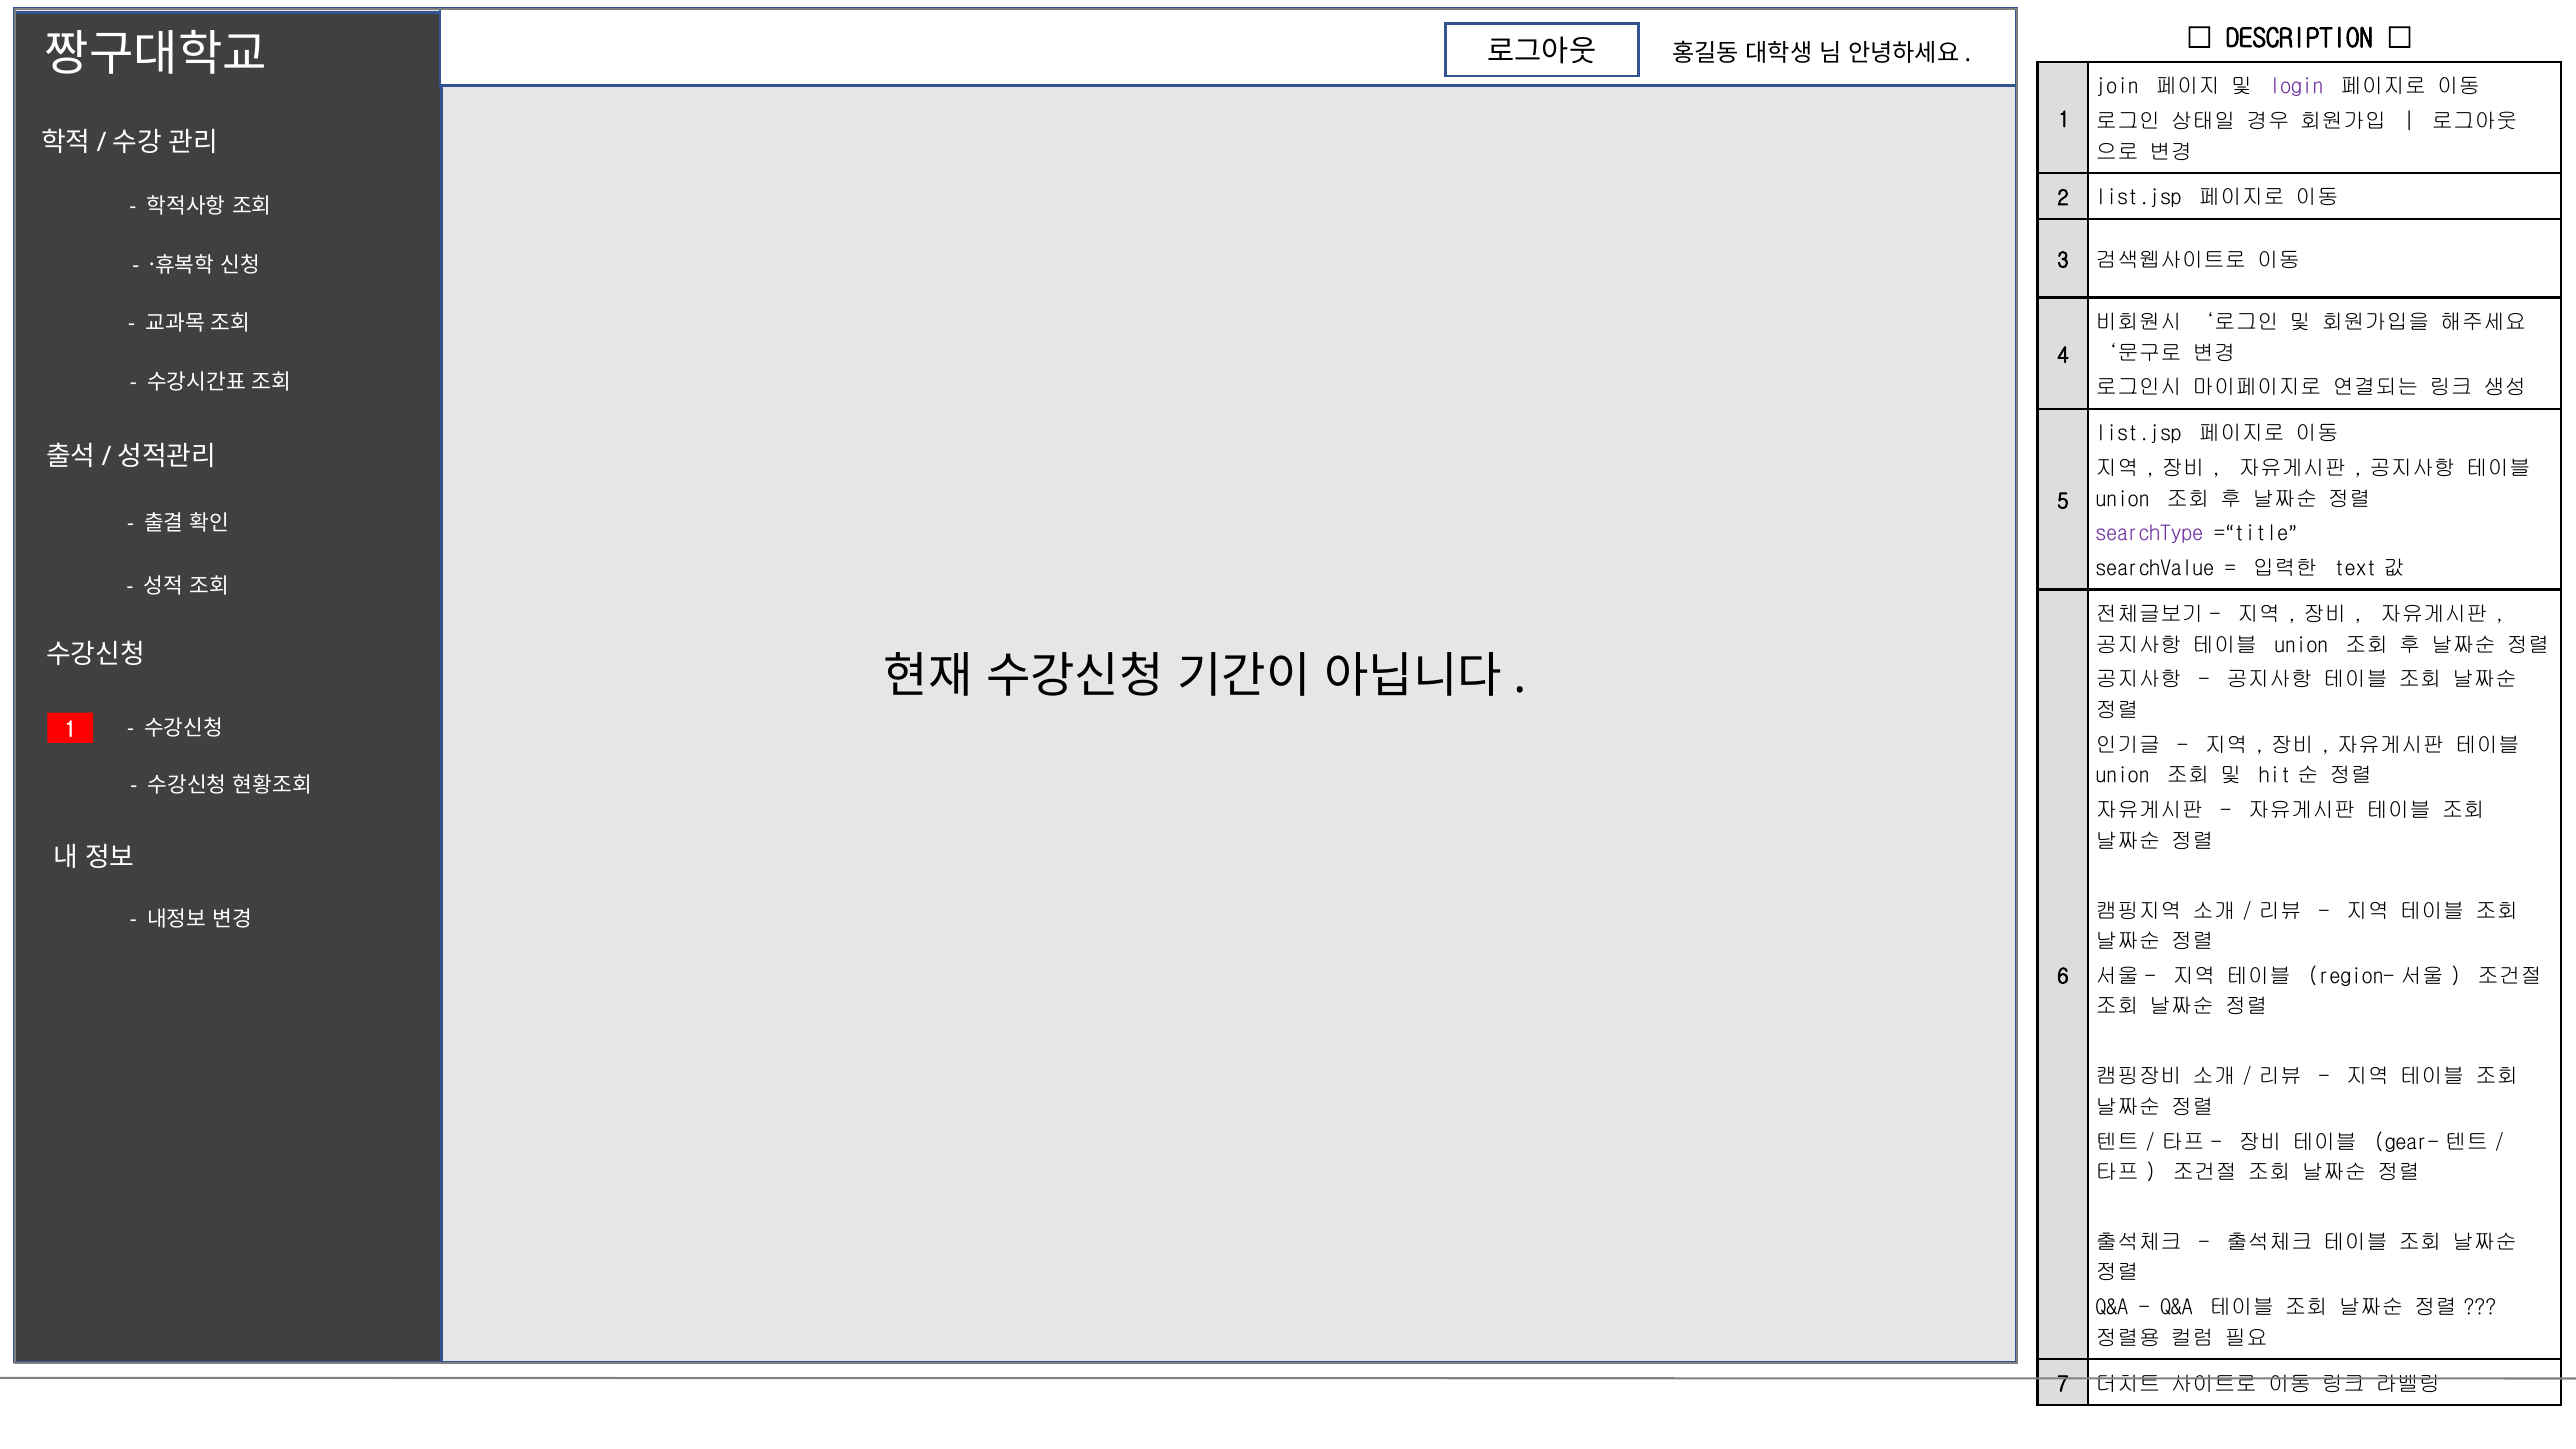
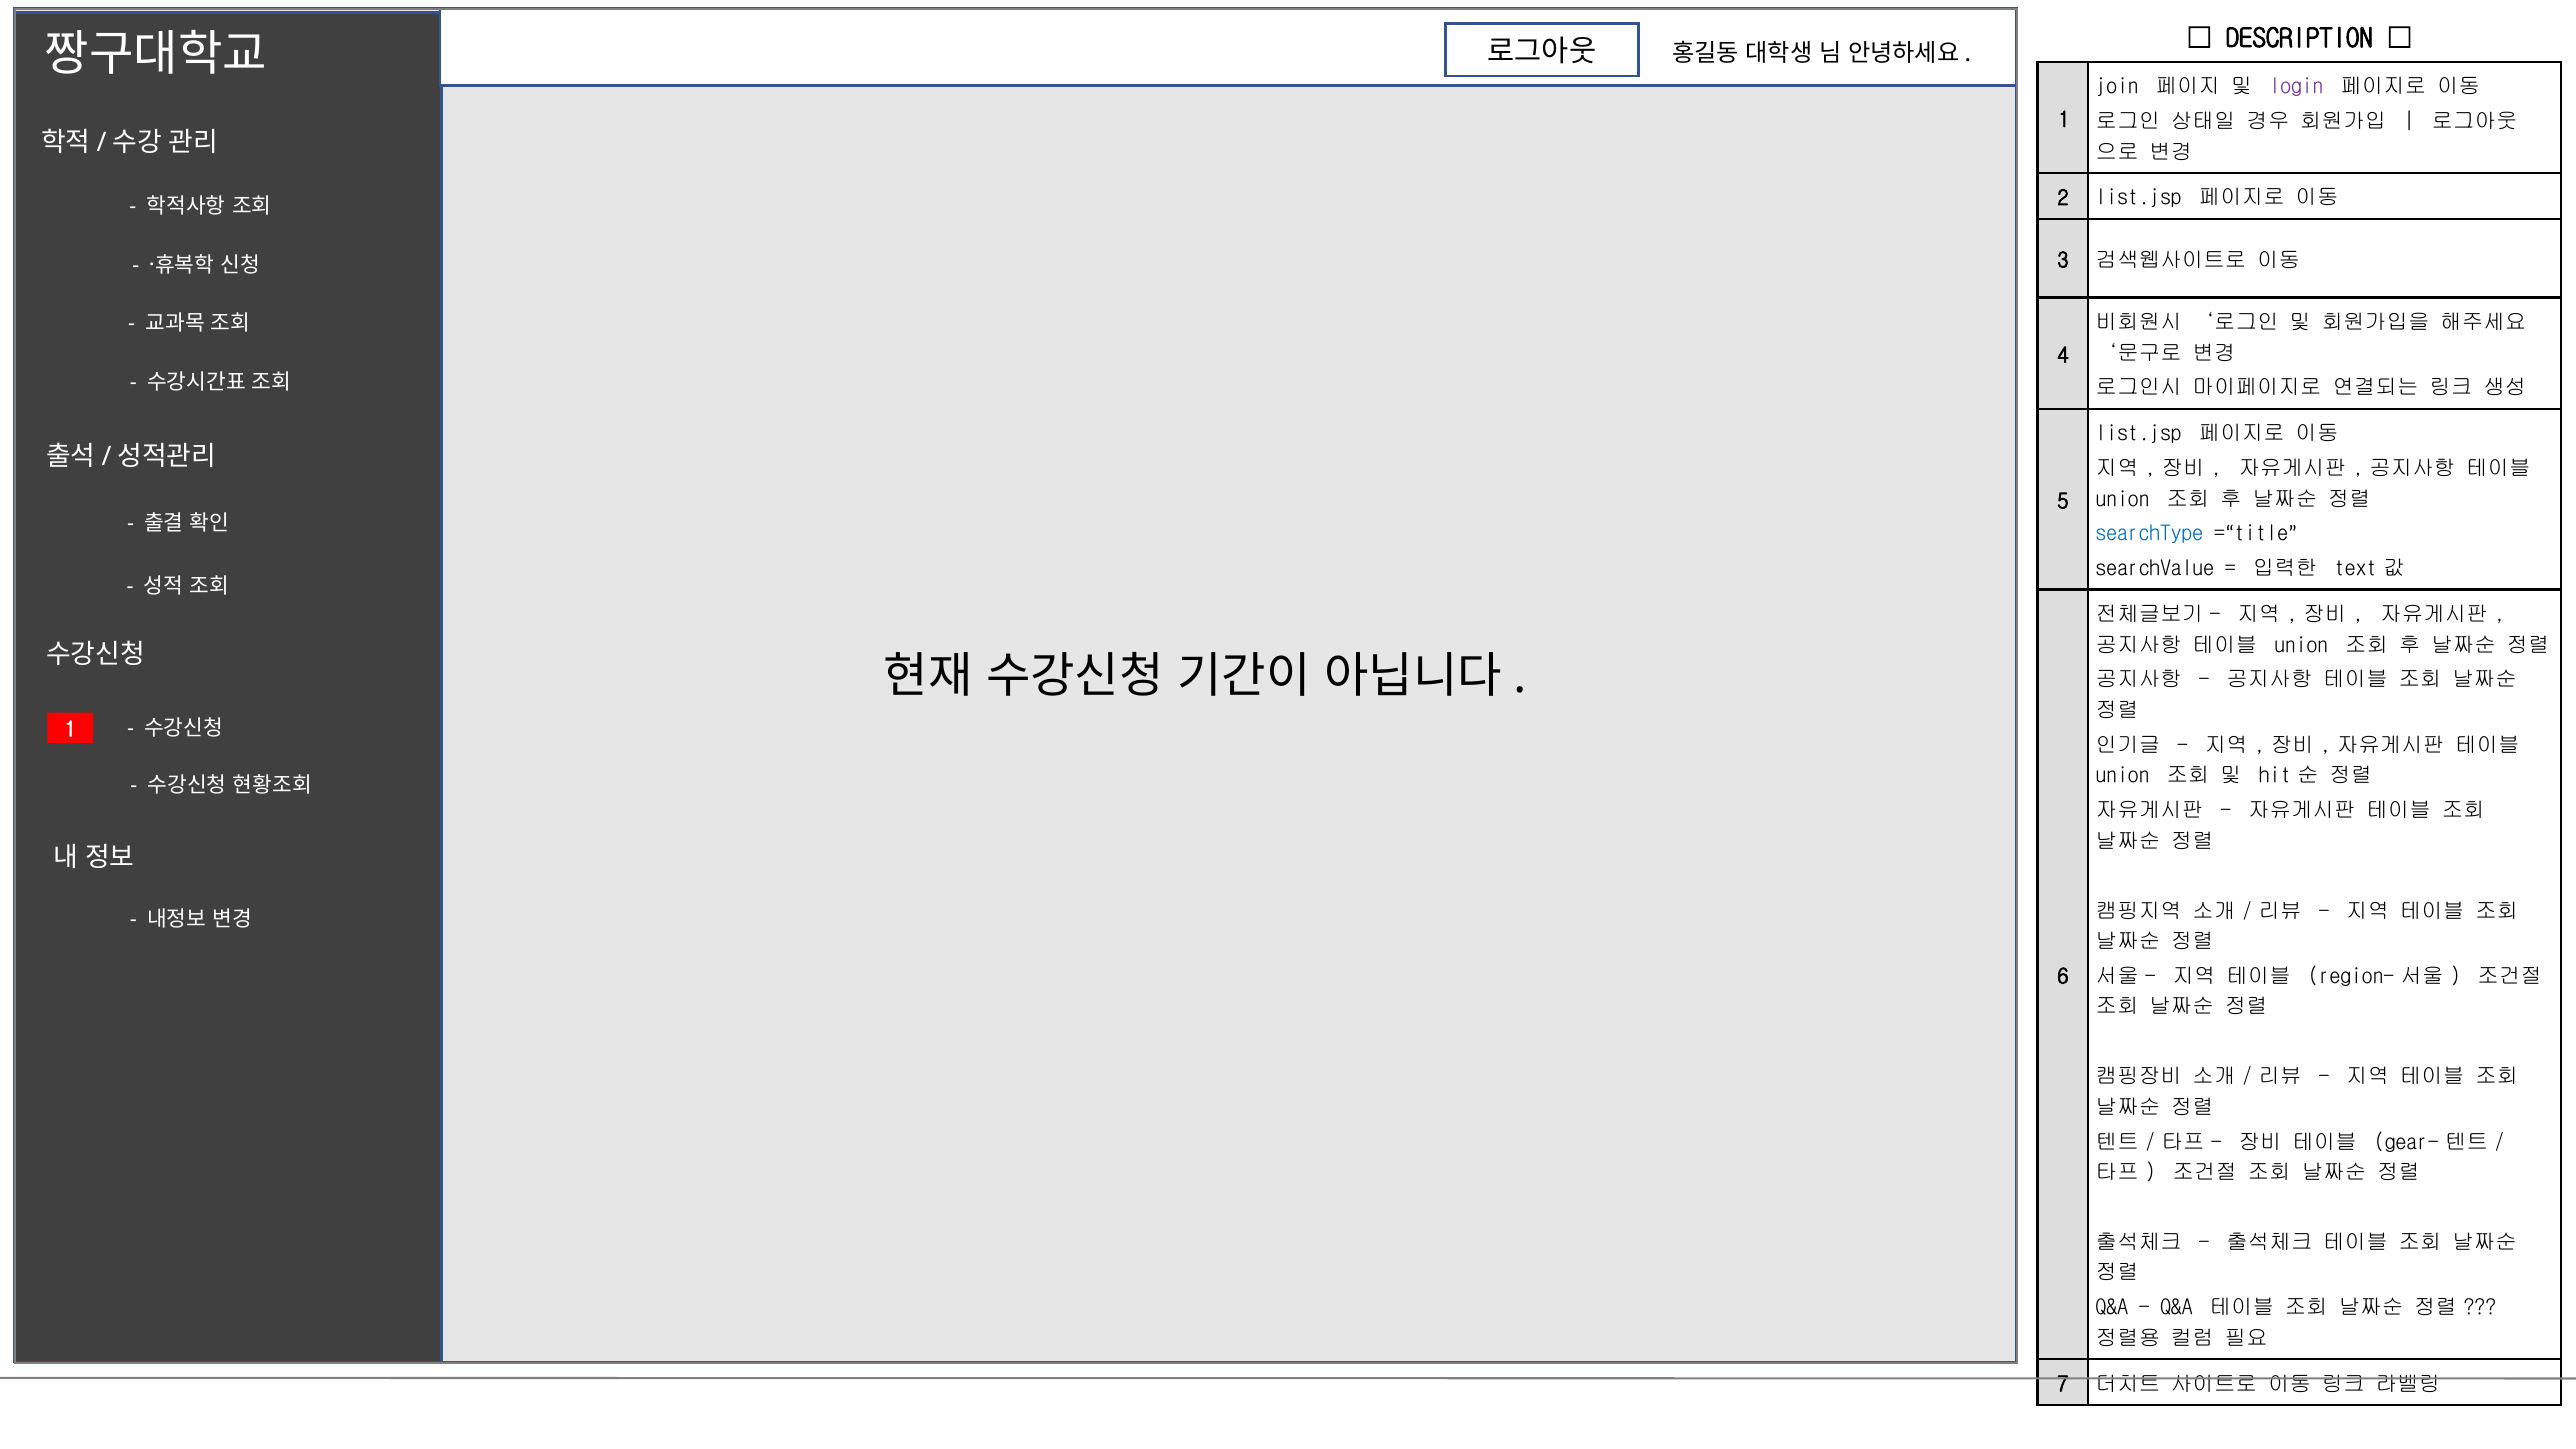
searchType colour: purple -> blue
